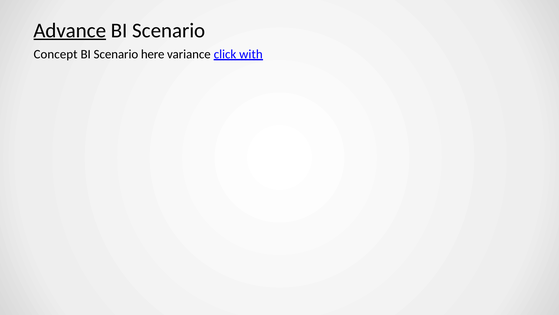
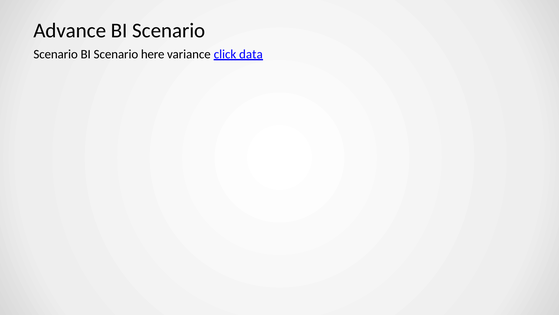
Advance underline: present -> none
Concept at (56, 54): Concept -> Scenario
with: with -> data
